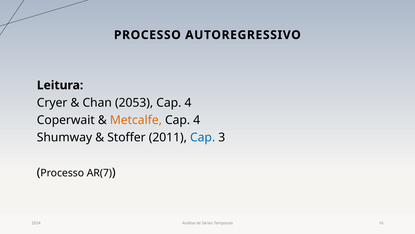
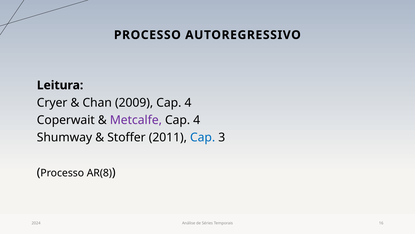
2053: 2053 -> 2009
Metcalfe colour: orange -> purple
AR(7: AR(7 -> AR(8
